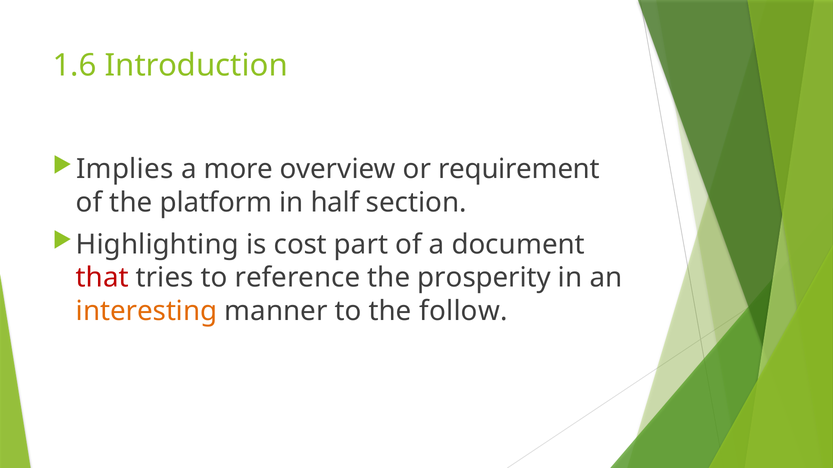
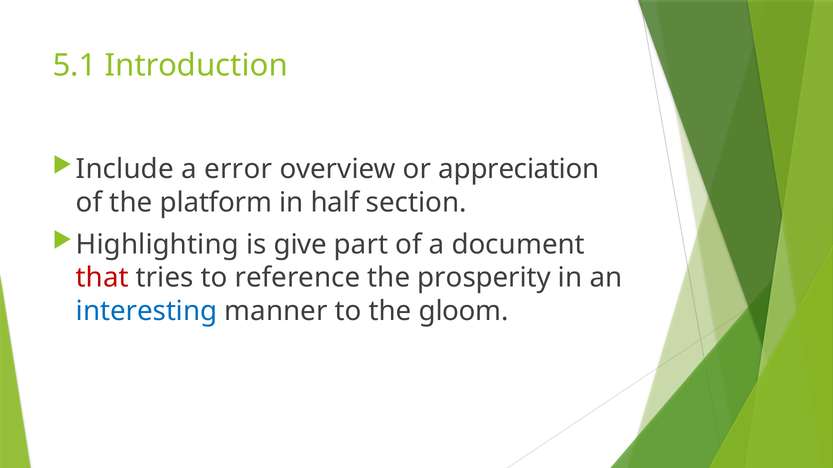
1.6: 1.6 -> 5.1
Implies: Implies -> Include
more: more -> error
requirement: requirement -> appreciation
cost: cost -> give
interesting colour: orange -> blue
follow: follow -> gloom
